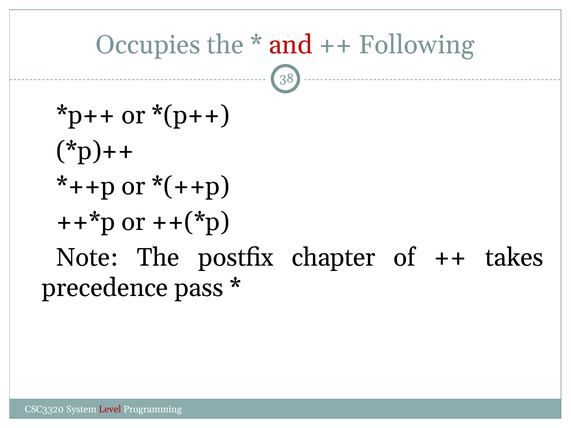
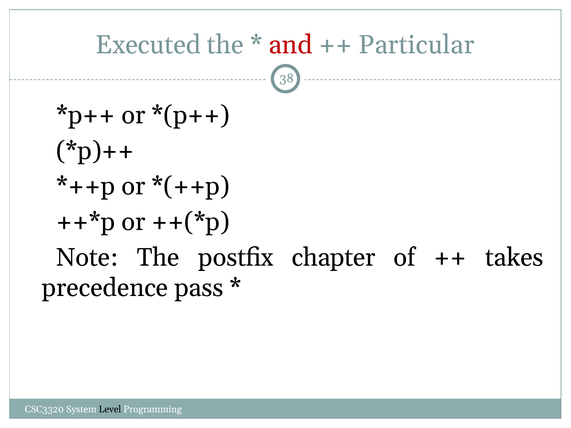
Occupies: Occupies -> Executed
Following: Following -> Particular
Level colour: red -> black
